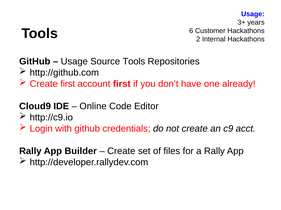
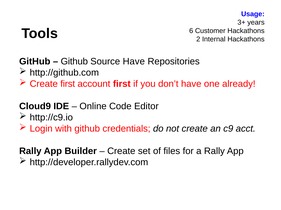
Usage at (74, 62): Usage -> Github
Source Tools: Tools -> Have
